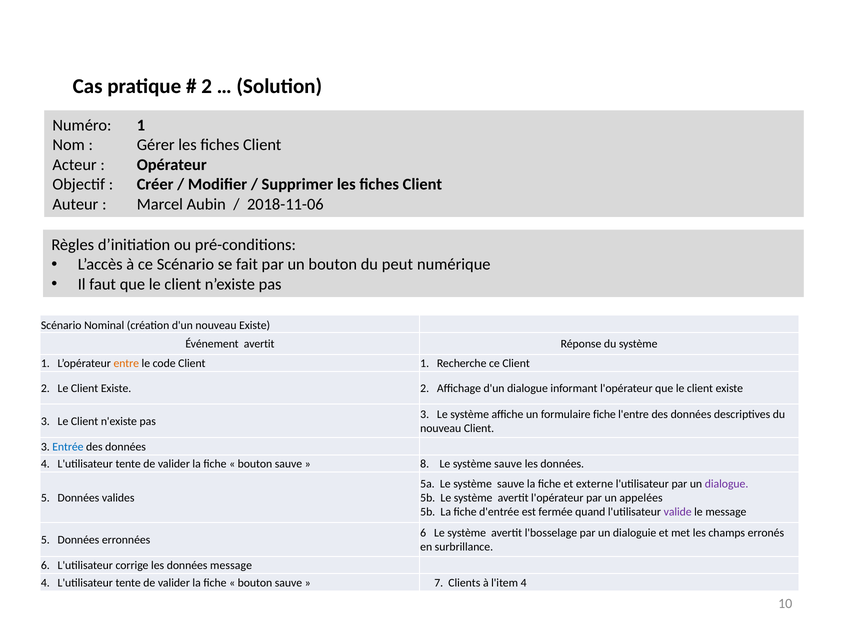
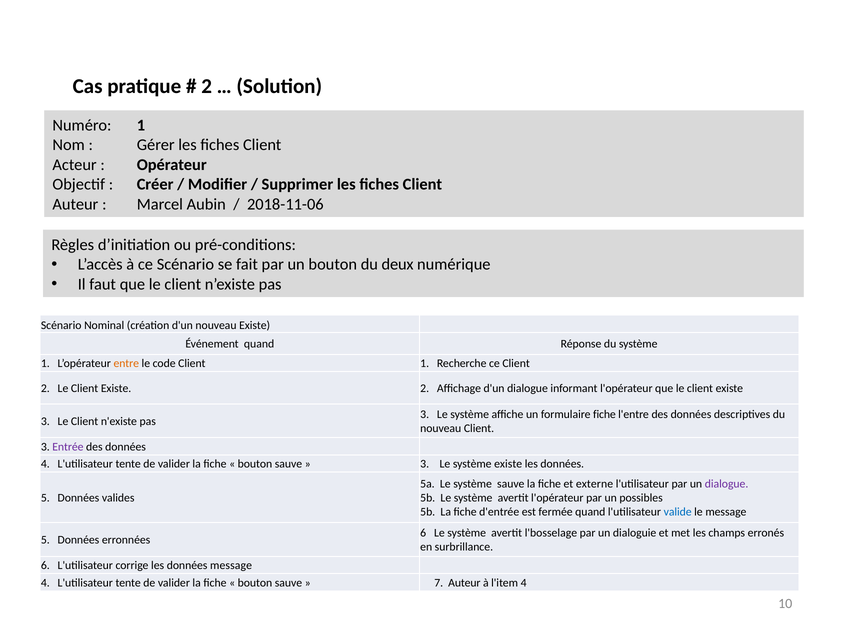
peut: peut -> deux
Événement avertit: avertit -> quand
Entrée colour: blue -> purple
8 at (425, 464): 8 -> 3
sauve at (508, 464): sauve -> existe
appelées: appelées -> possibles
valide colour: purple -> blue
7 Clients: Clients -> Auteur
